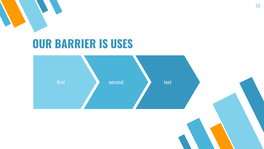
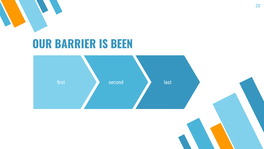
USES: USES -> BEEN
